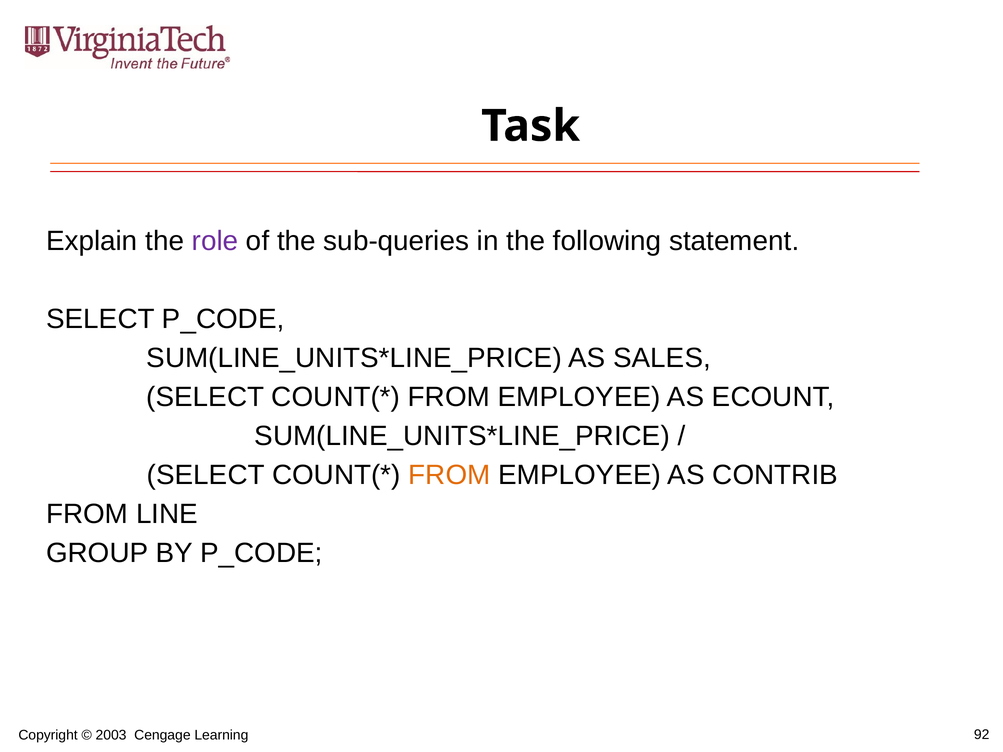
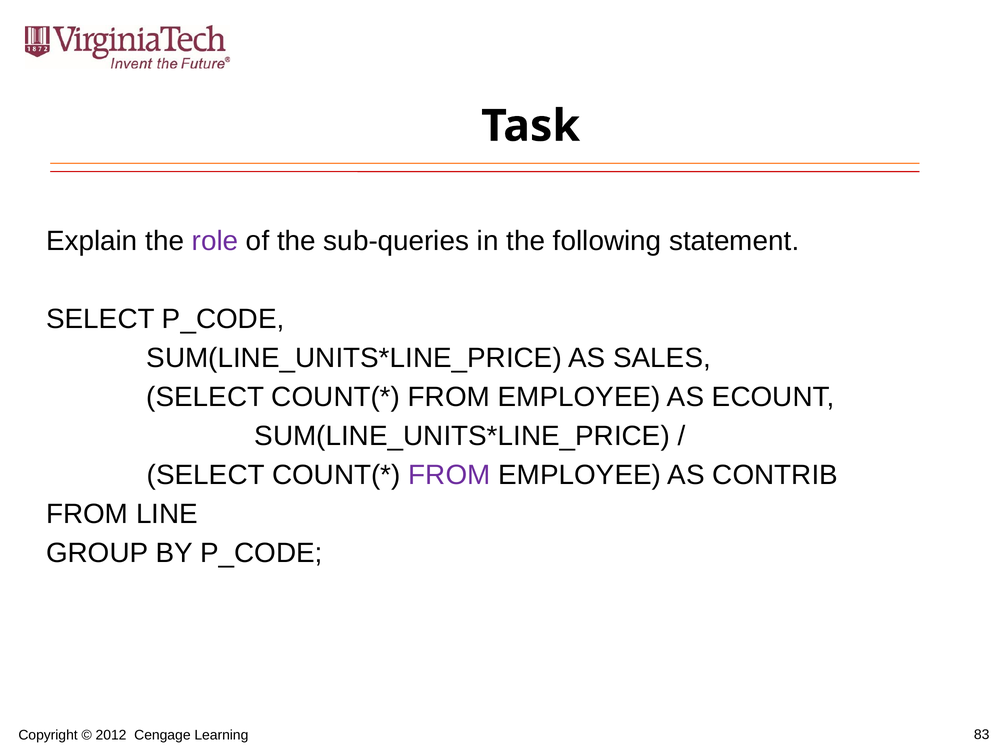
FROM at (449, 475) colour: orange -> purple
2003: 2003 -> 2012
92: 92 -> 83
